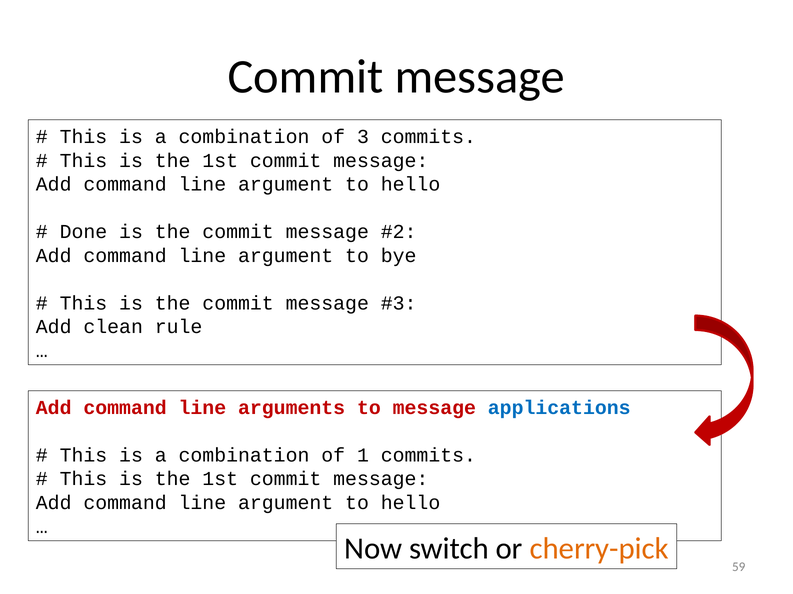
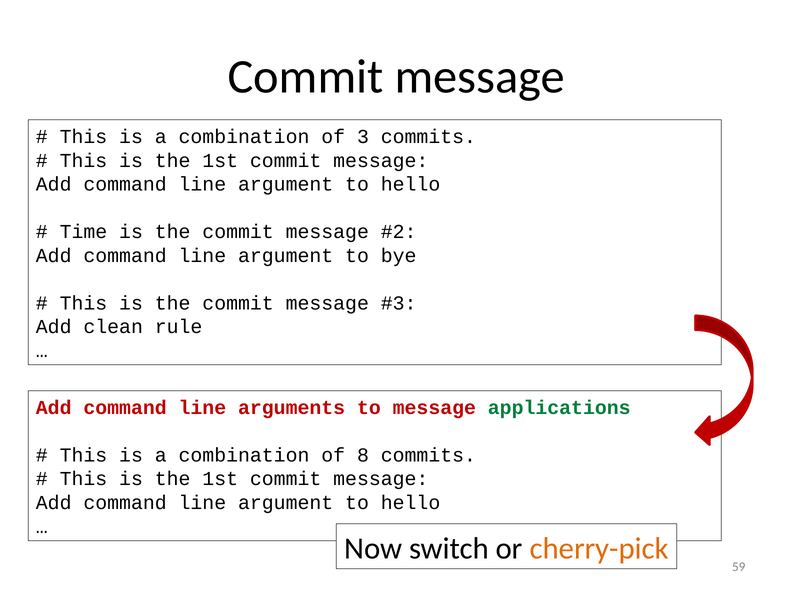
Done: Done -> Time
applications colour: blue -> green
1: 1 -> 8
